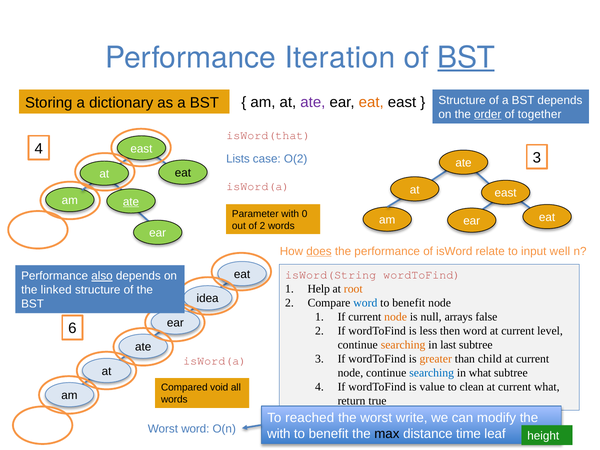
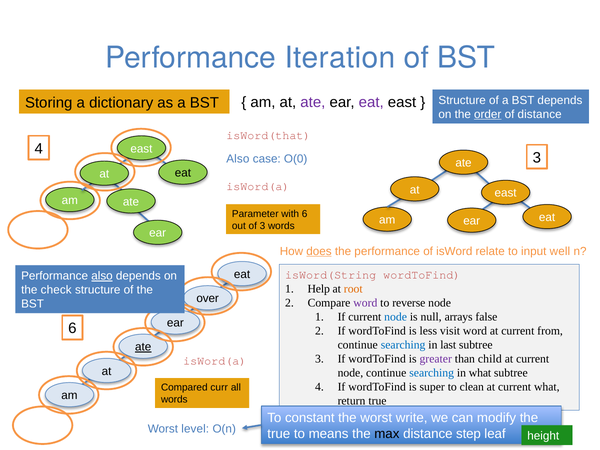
BST at (466, 58) underline: present -> none
eat at (371, 102) colour: orange -> purple
of together: together -> distance
Lists at (238, 159): Lists -> Also
O(2: O(2 -> O(0
ate at (131, 202) underline: present -> none
with 0: 0 -> 6
of 2: 2 -> 3
linked: linked -> check
idea: idea -> over
word at (365, 303) colour: blue -> purple
benefit at (409, 303): benefit -> reverse
node at (396, 317) colour: orange -> blue
then: then -> visit
level: level -> from
searching at (403, 345) colour: orange -> blue
ate at (143, 347) underline: none -> present
greater colour: orange -> purple
value: value -> super
void: void -> curr
reached: reached -> constant
Worst word: word -> level
with at (279, 434): with -> true
benefit at (329, 434): benefit -> means
time: time -> step
